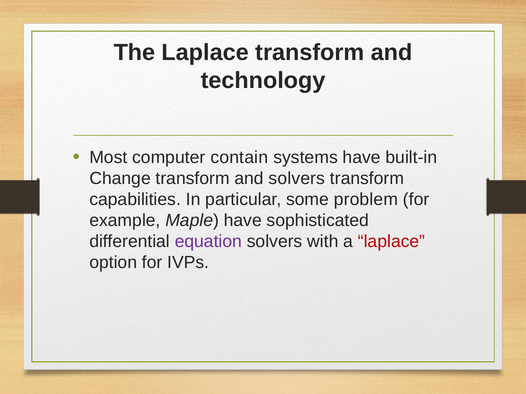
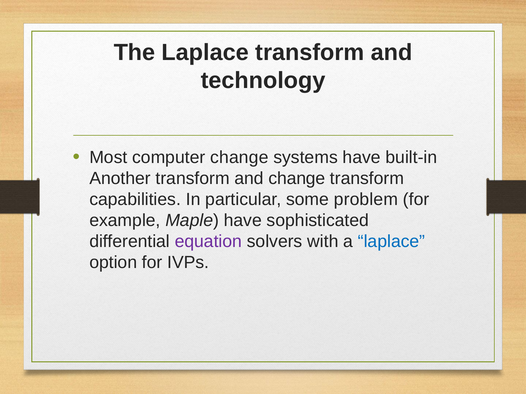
computer contain: contain -> change
Change: Change -> Another
and solvers: solvers -> change
laplace at (392, 242) colour: red -> blue
